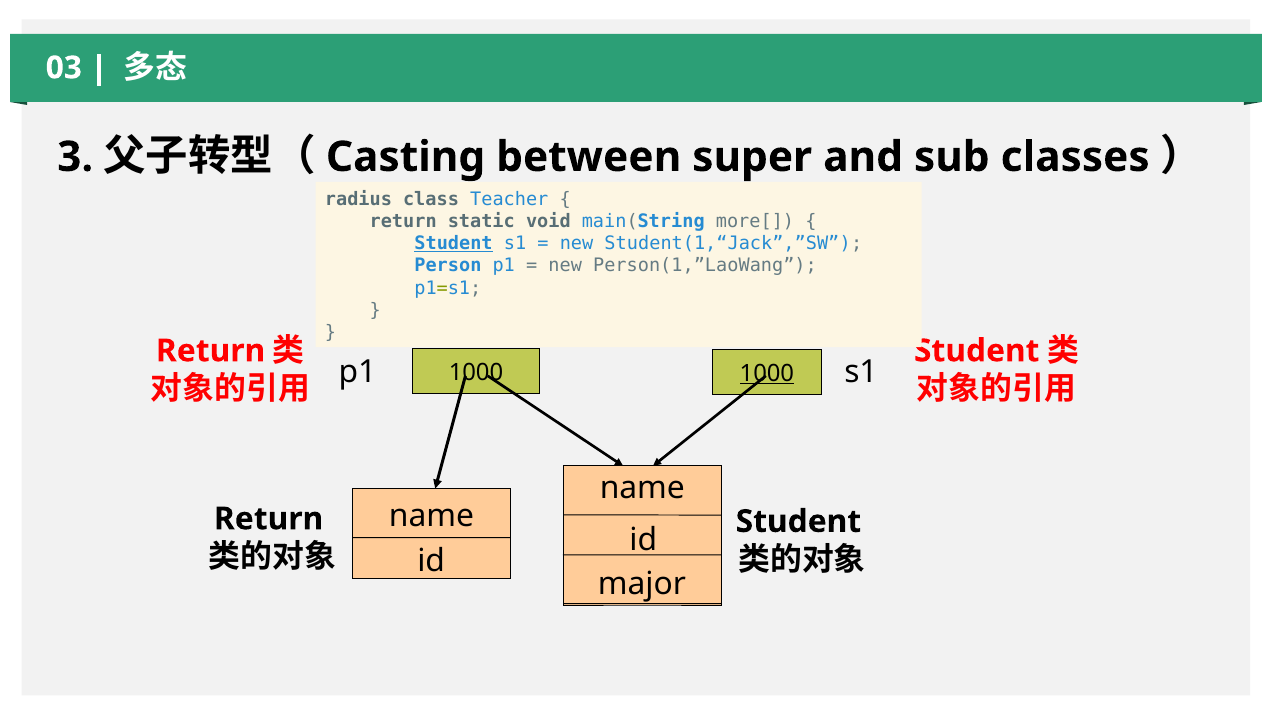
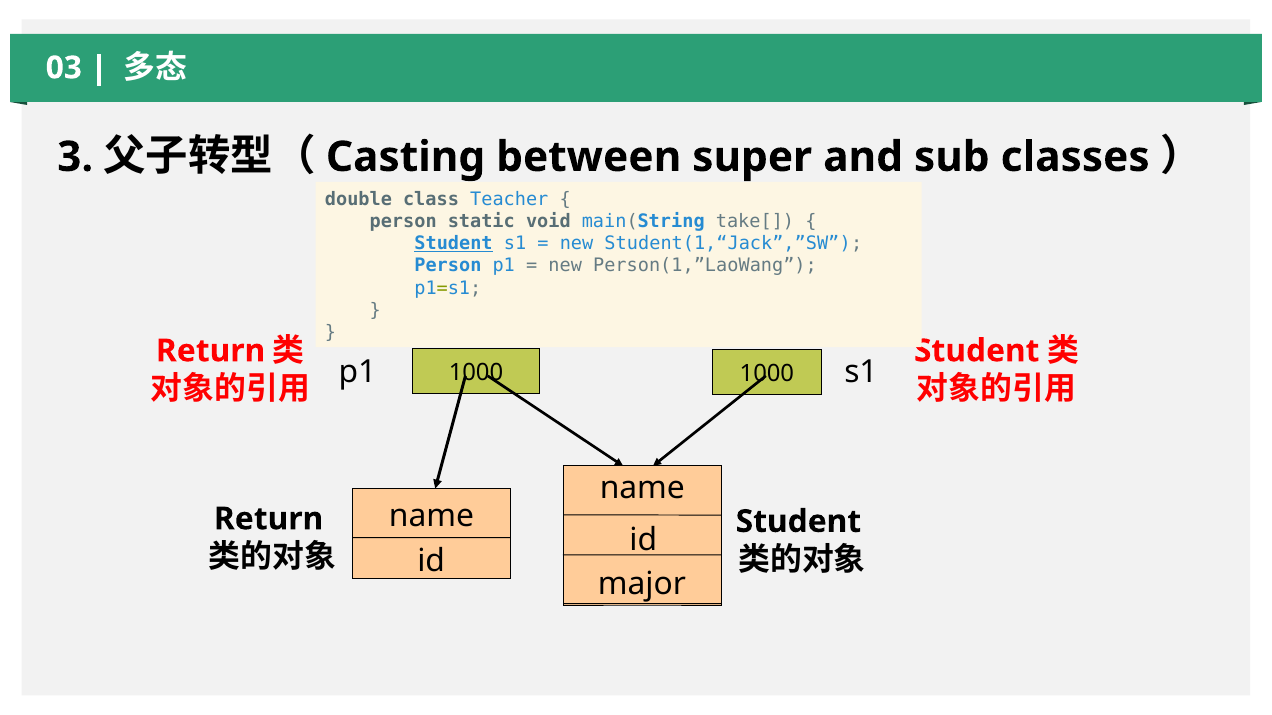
radius: radius -> double
return at (403, 221): return -> person
more[: more[ -> take[
1000 at (767, 374) underline: present -> none
